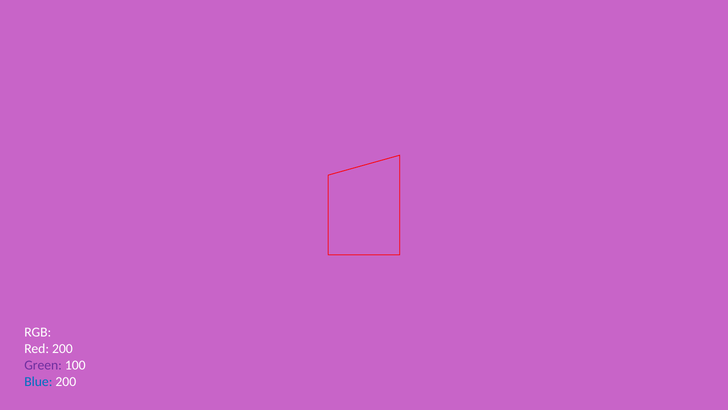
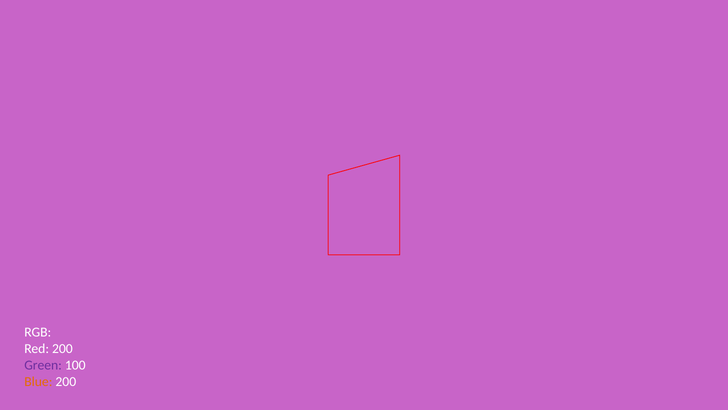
Blue colour: blue -> orange
